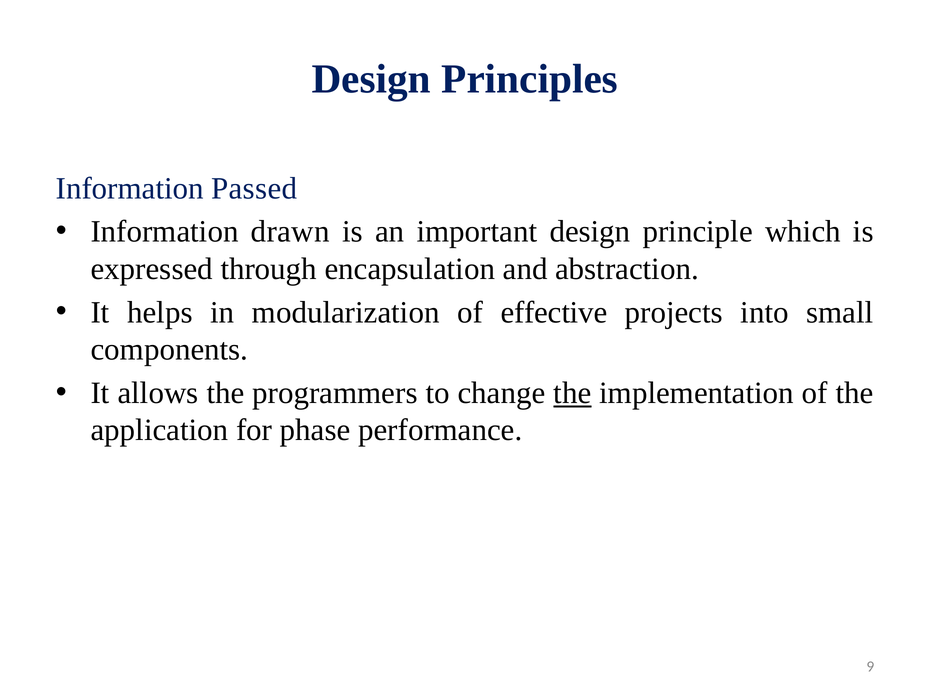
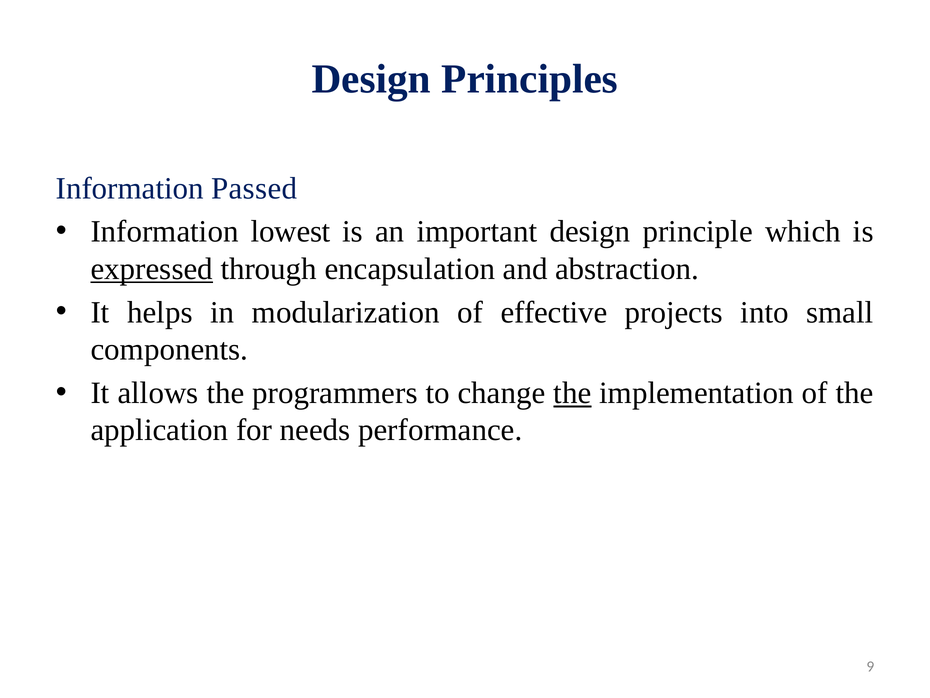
drawn: drawn -> lowest
expressed underline: none -> present
phase: phase -> needs
